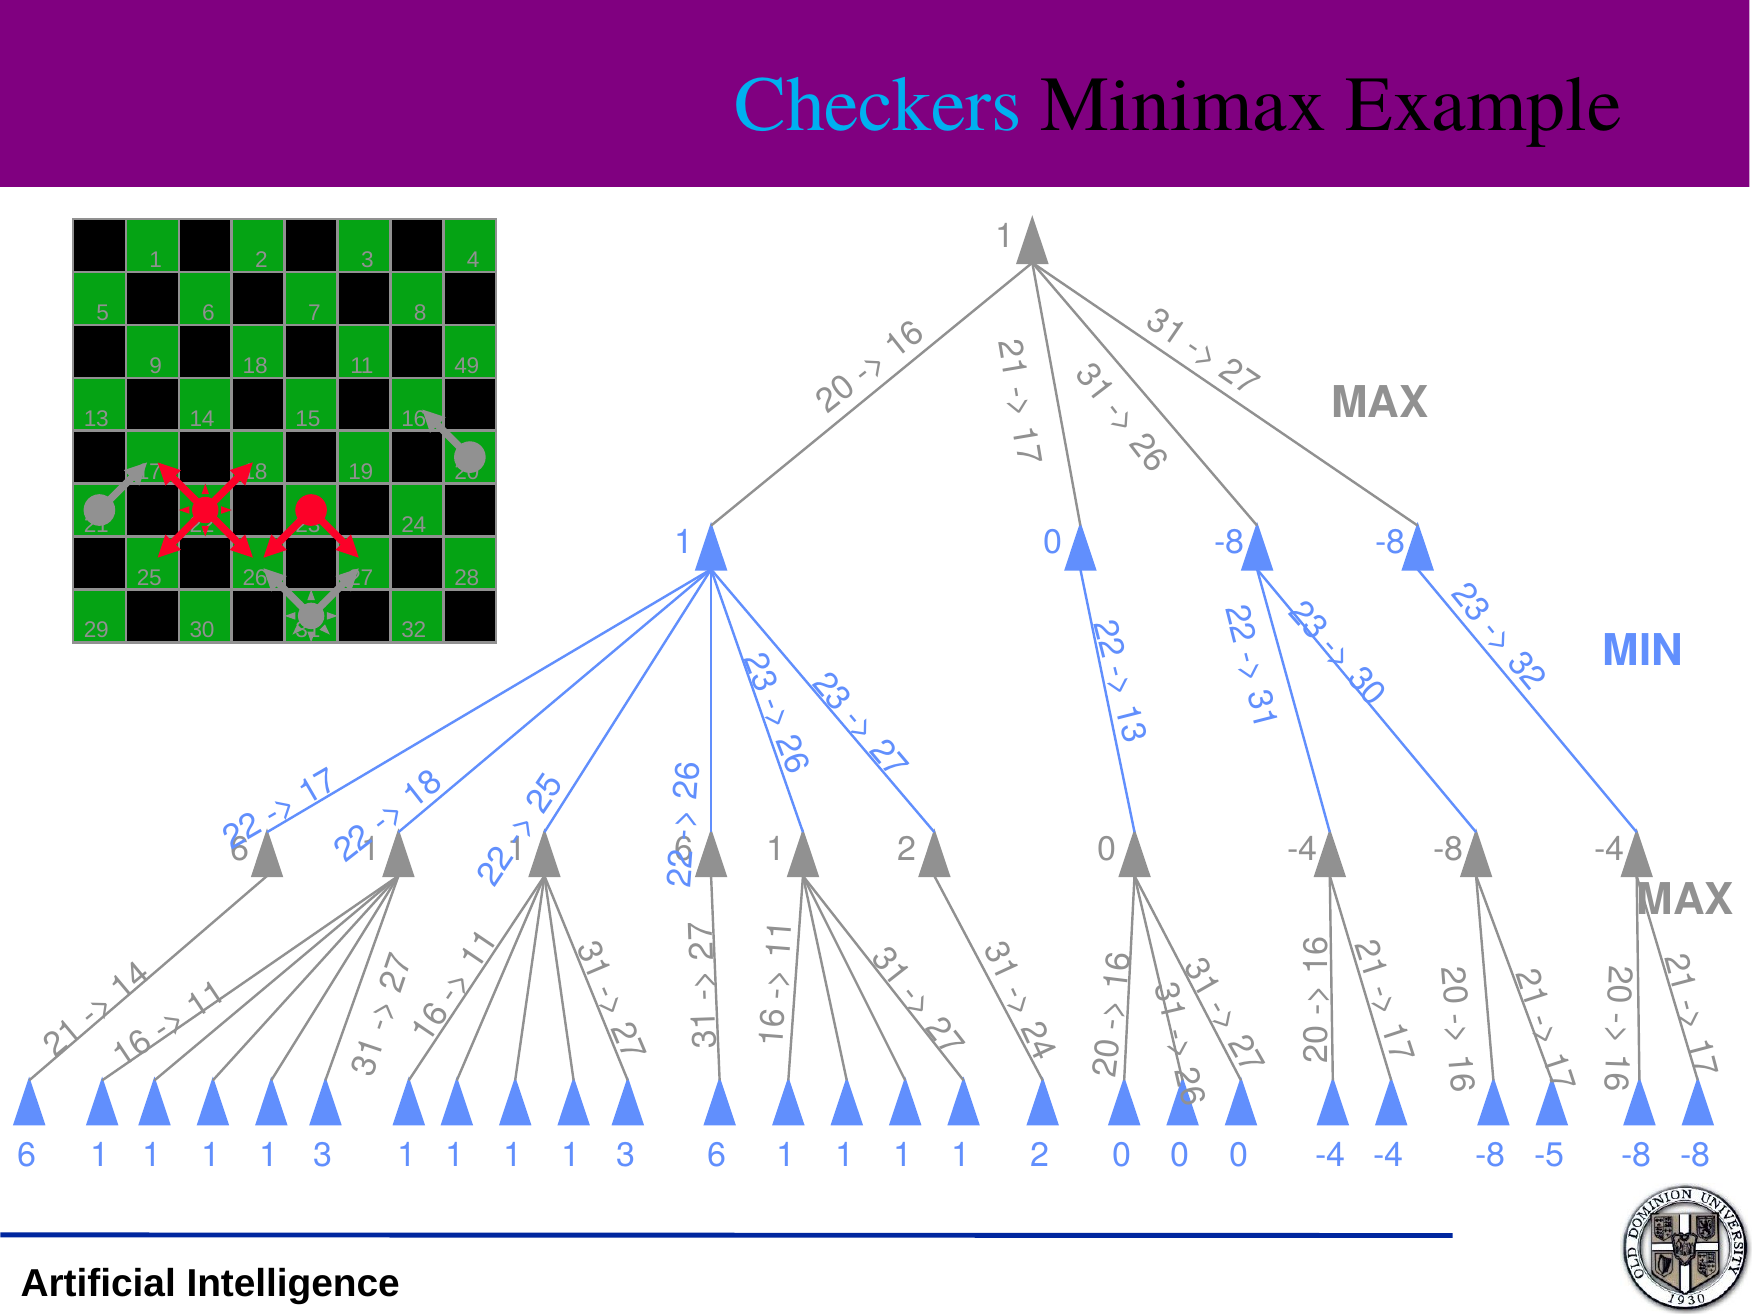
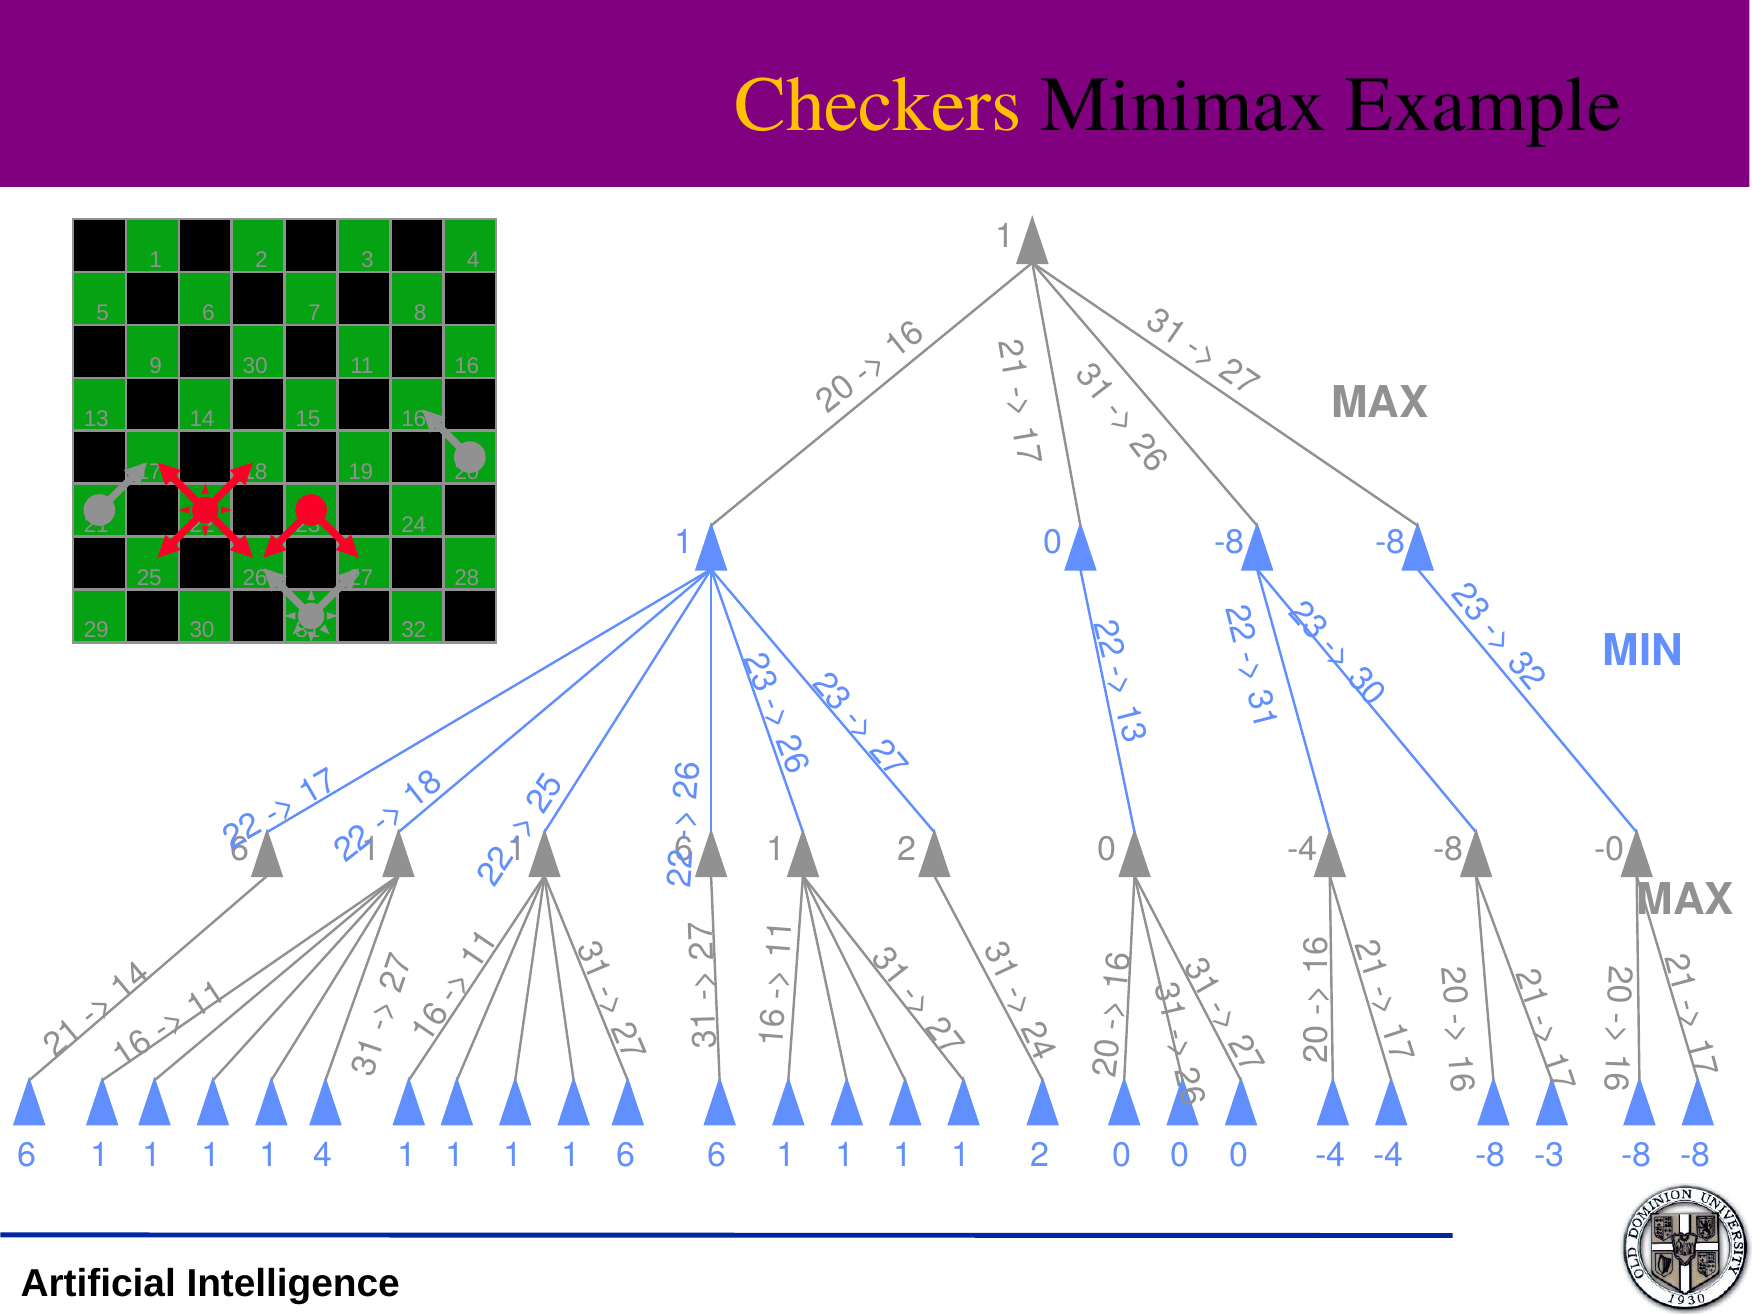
Checkers colour: light blue -> yellow
9 18: 18 -> 30
11 49: 49 -> 16
-4 at (1609, 849): -4 -> -0
3 at (323, 1156): 3 -> 4
3 at (626, 1156): 3 -> 6
-5: -5 -> -3
